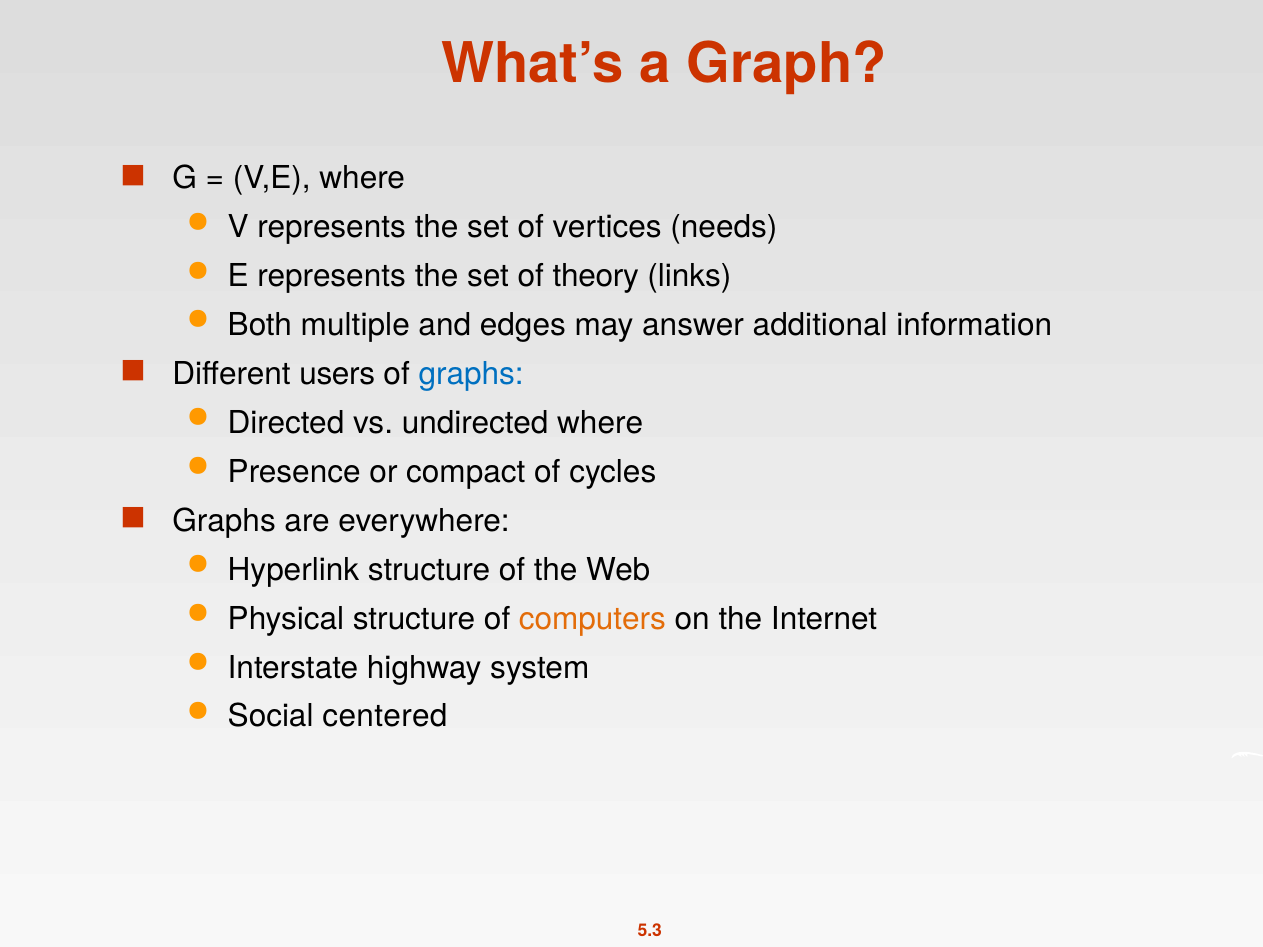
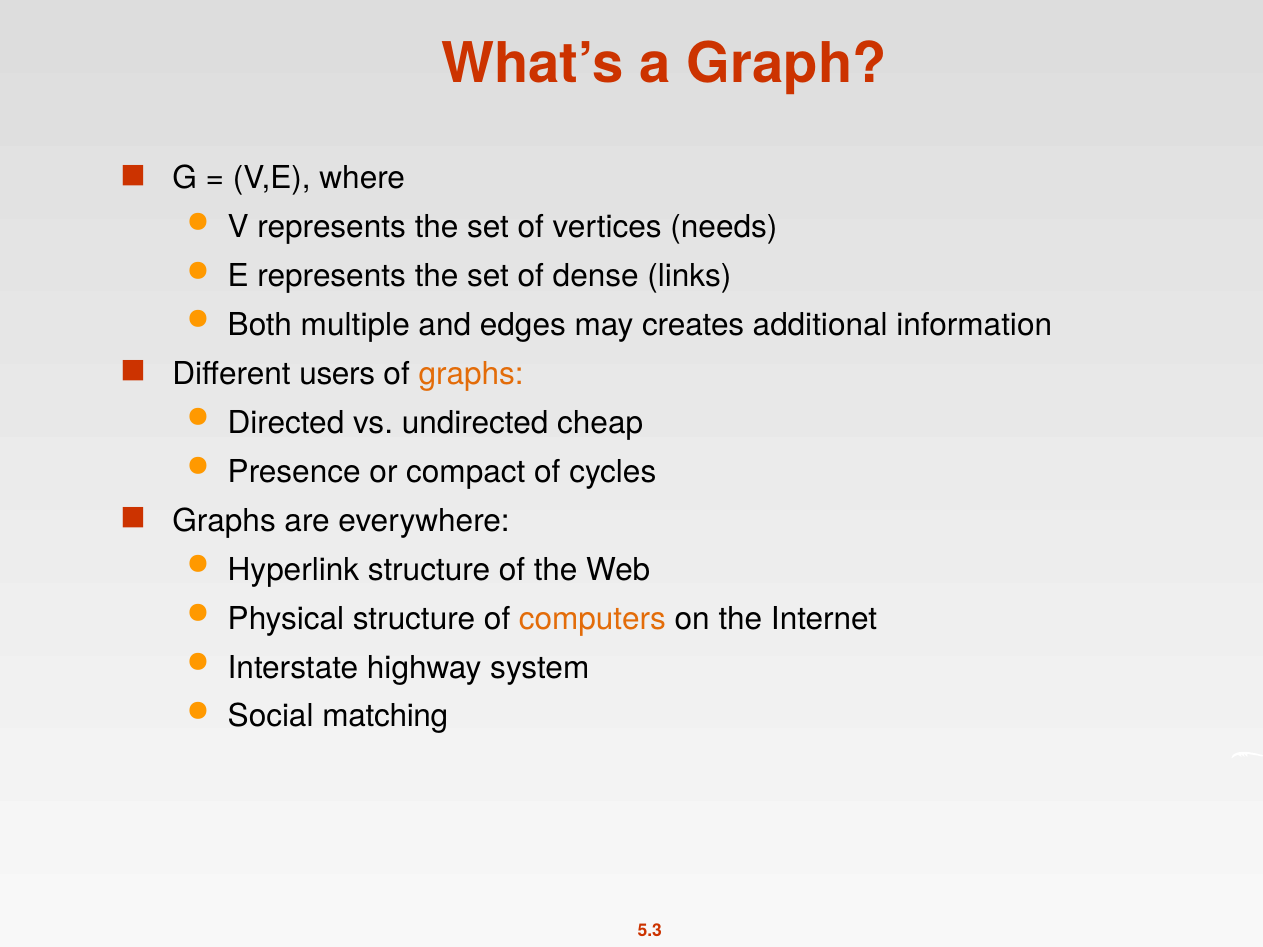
theory: theory -> dense
answer: answer -> creates
graphs at (471, 374) colour: blue -> orange
undirected where: where -> cheap
centered: centered -> matching
